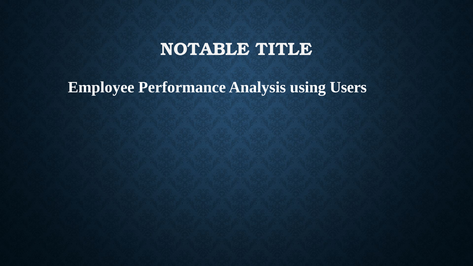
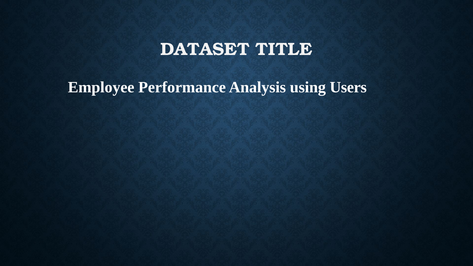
NOTABLE: NOTABLE -> DATASET
